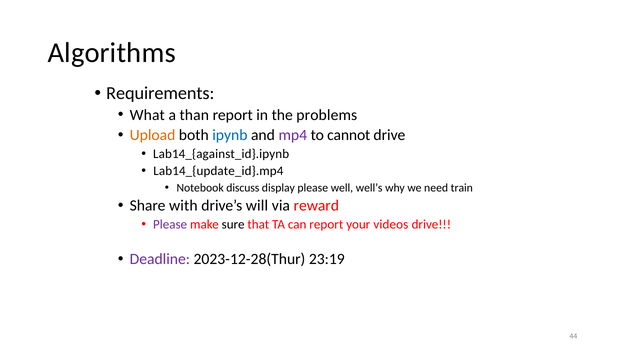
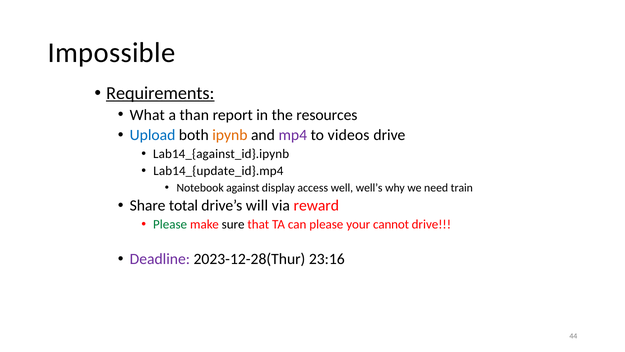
Algorithms: Algorithms -> Impossible
Requirements underline: none -> present
problems: problems -> resources
Upload colour: orange -> blue
ipynb colour: blue -> orange
cannot: cannot -> videos
discuss: discuss -> against
display please: please -> access
with: with -> total
Please at (170, 224) colour: purple -> green
can report: report -> please
videos: videos -> cannot
23:19: 23:19 -> 23:16
